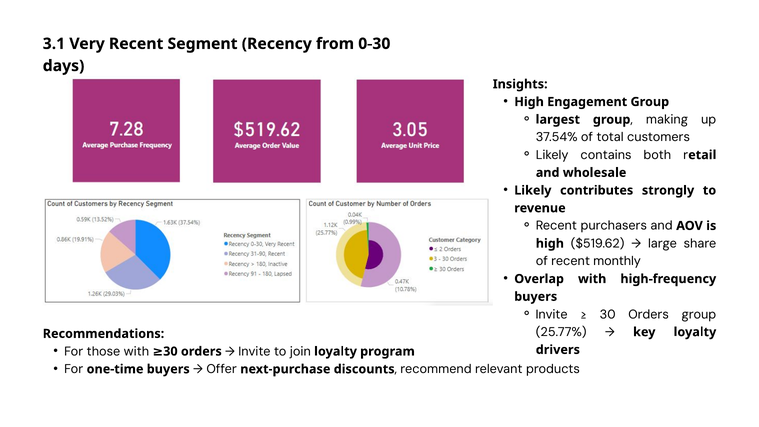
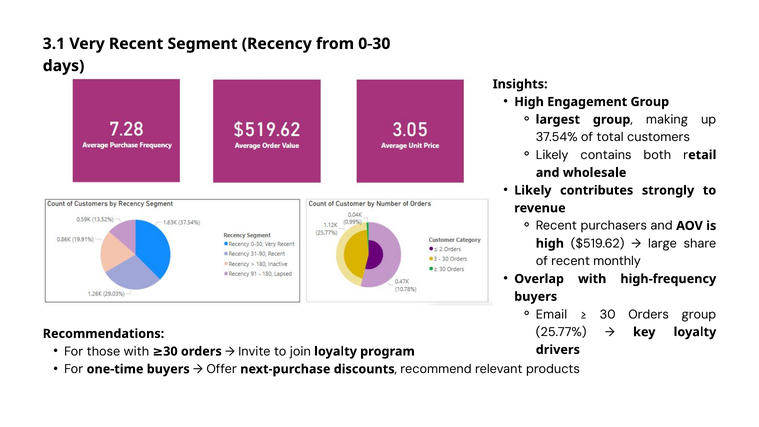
Invite at (552, 314): Invite -> Email
